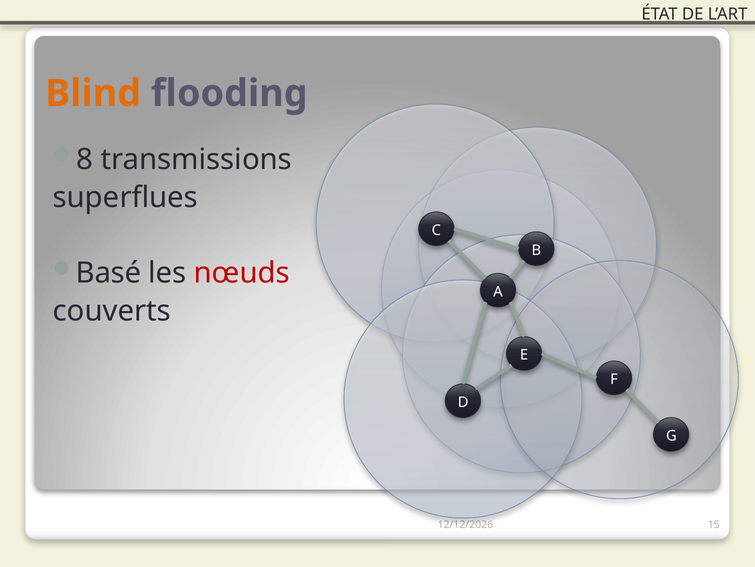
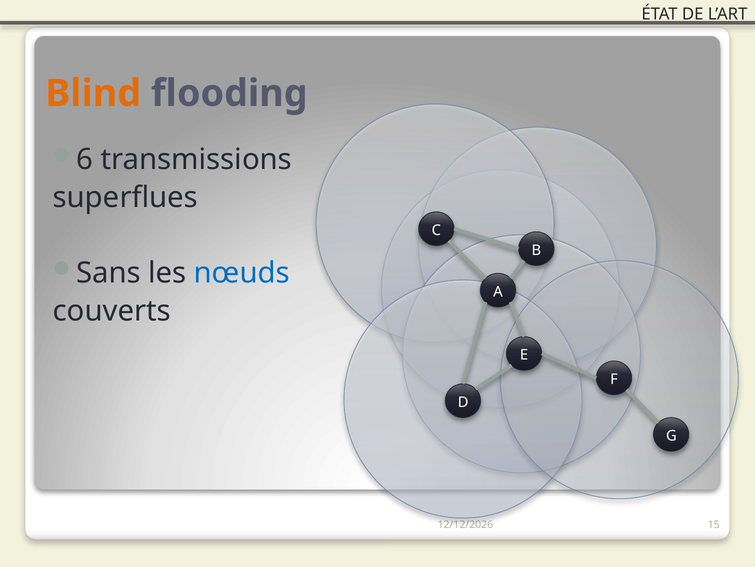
8: 8 -> 6
Basé: Basé -> Sans
nœuds colour: red -> blue
